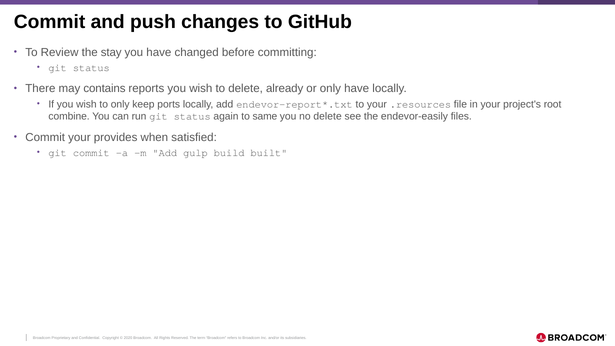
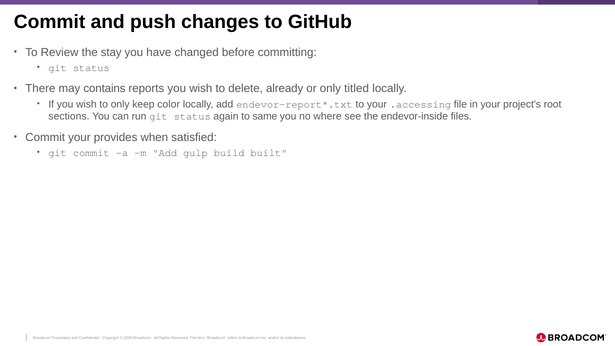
only have: have -> titled
ports: ports -> color
.resources: .resources -> .accessing
combine: combine -> sections
no delete: delete -> where
endevor-easily: endevor-easily -> endevor-inside
